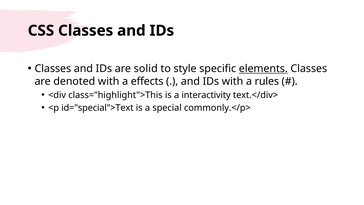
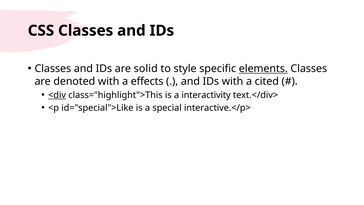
rules: rules -> cited
<div underline: none -> present
id="special">Text: id="special">Text -> id="special">Like
commonly.</p>: commonly.</p> -> interactive.</p>
